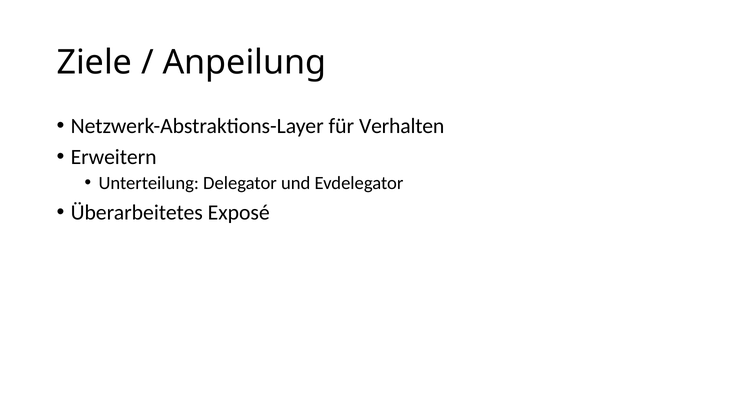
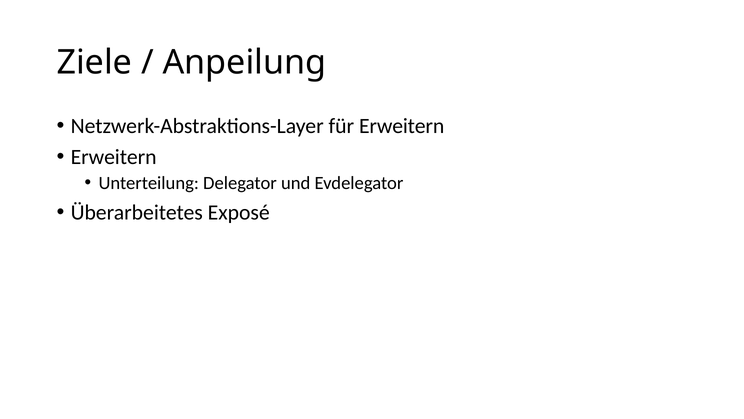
für Verhalten: Verhalten -> Erweitern
